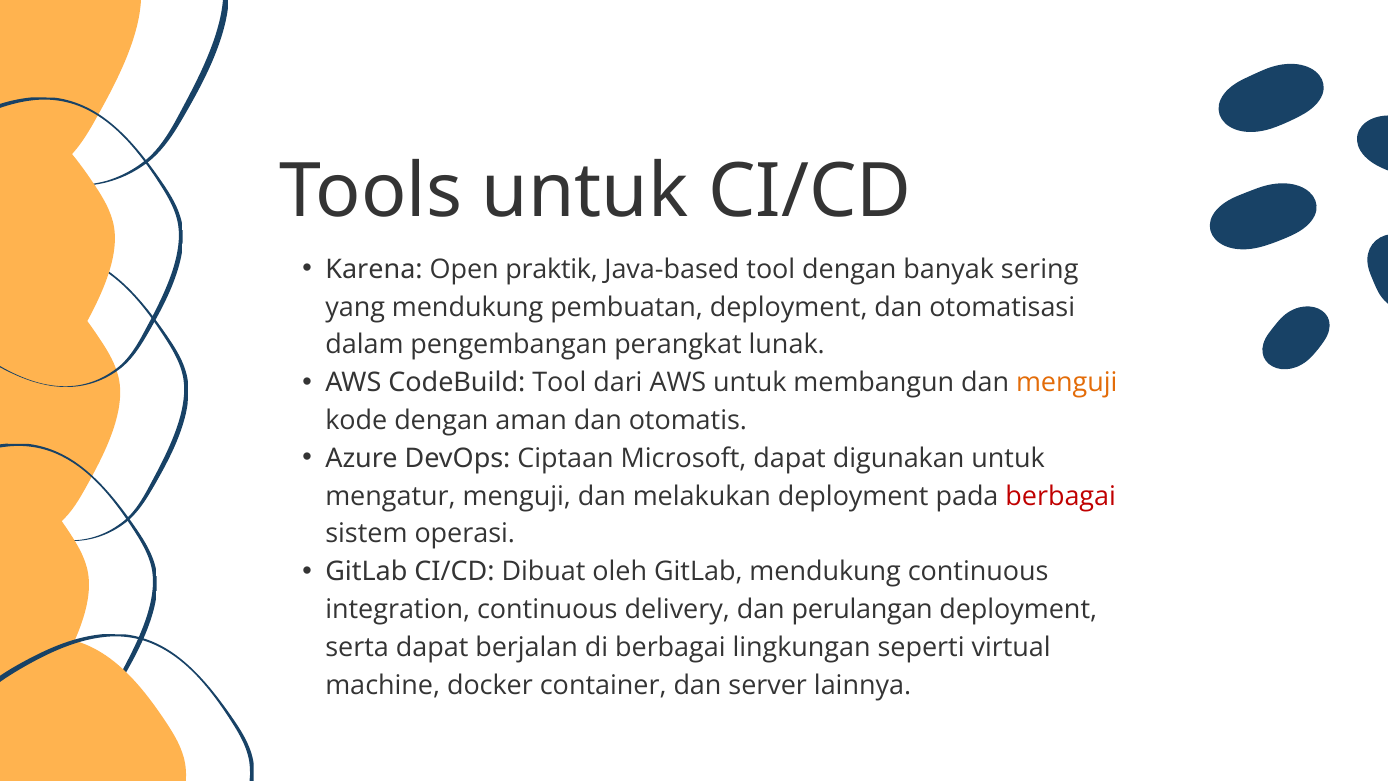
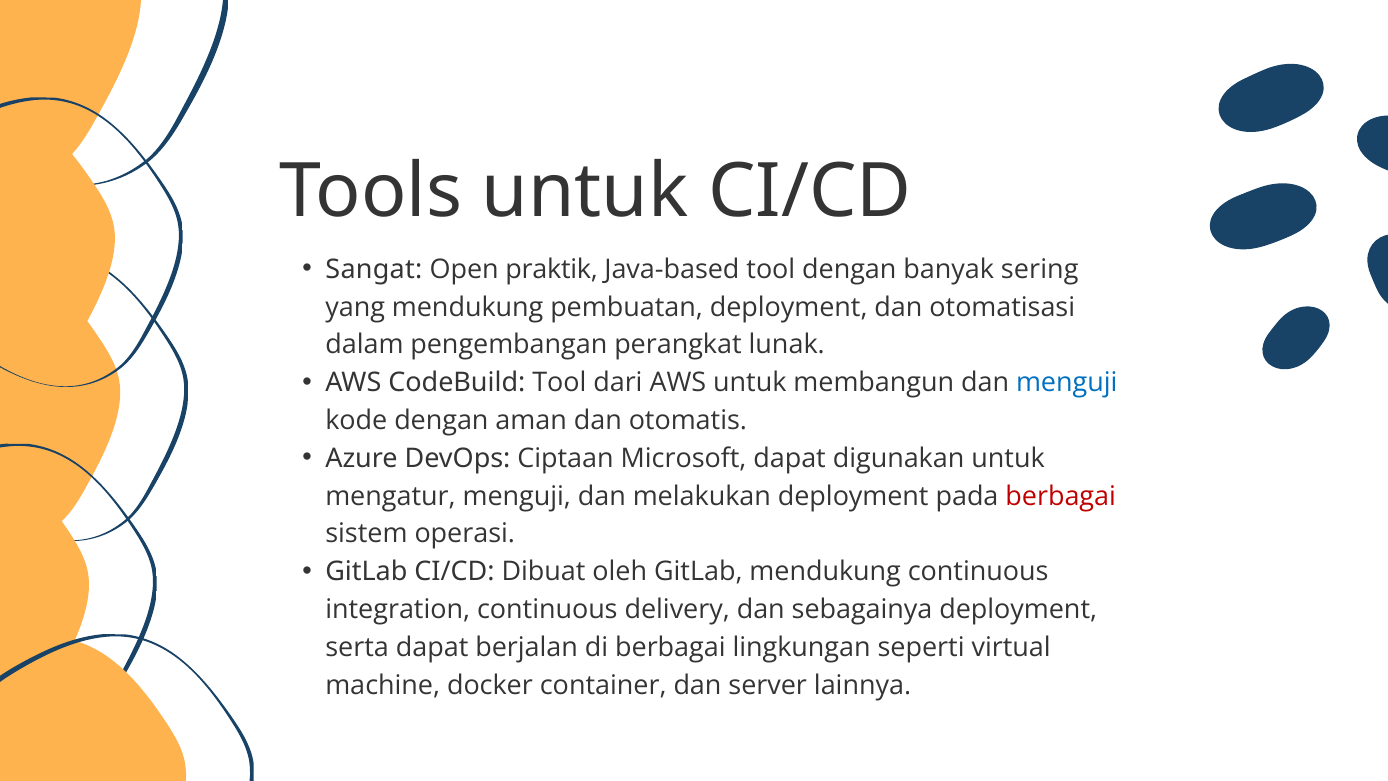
Karena: Karena -> Sangat
menguji at (1067, 383) colour: orange -> blue
perulangan: perulangan -> sebagainya
